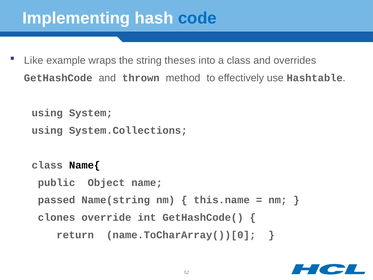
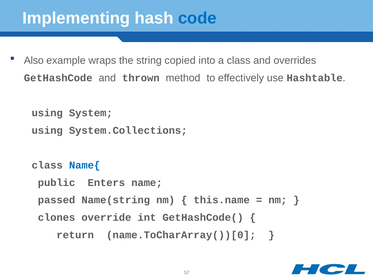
Like: Like -> Also
theses: theses -> copied
Name{ colour: black -> blue
Object: Object -> Enters
